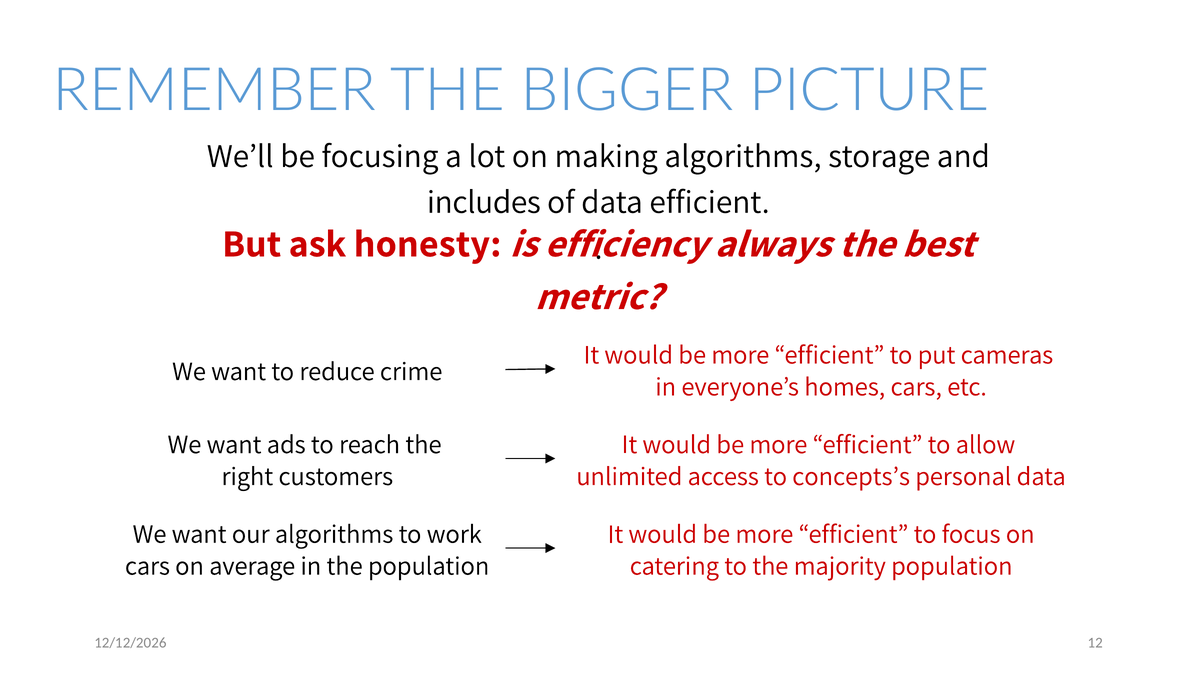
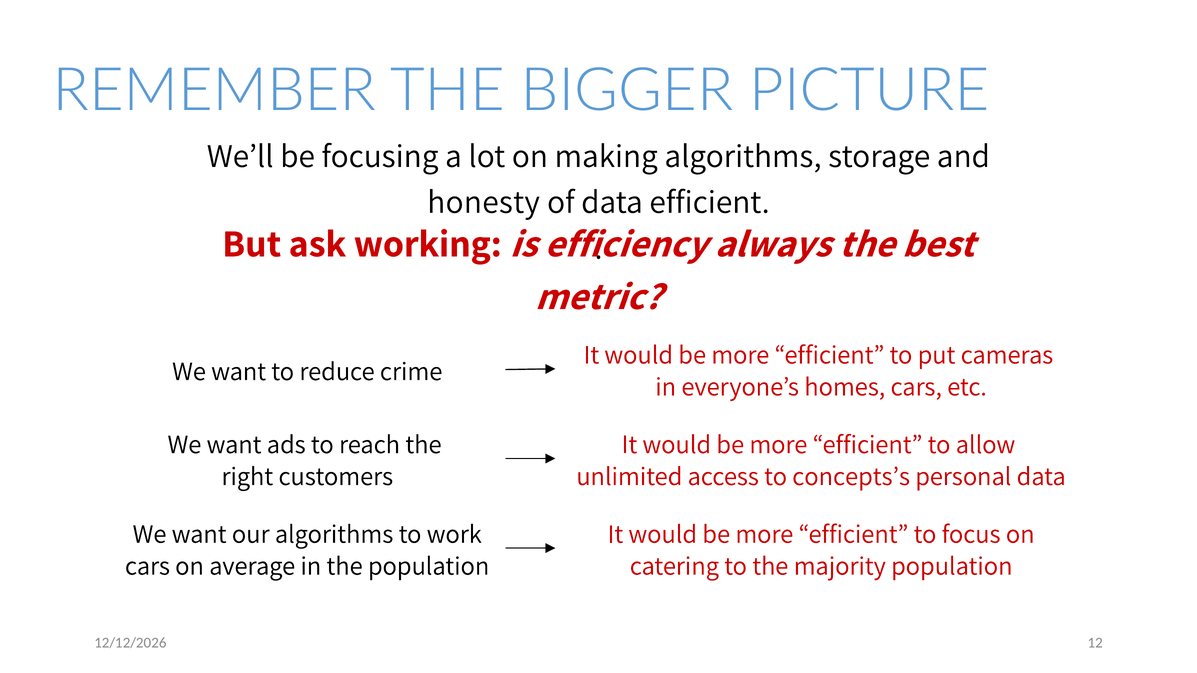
includes: includes -> honesty
honesty: honesty -> working
